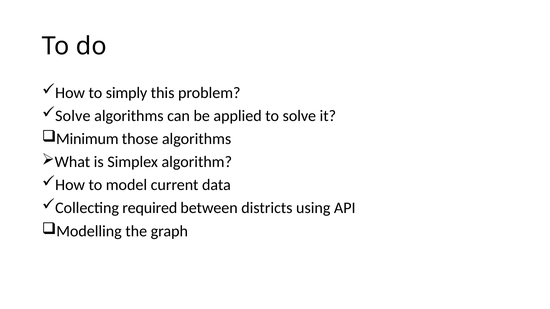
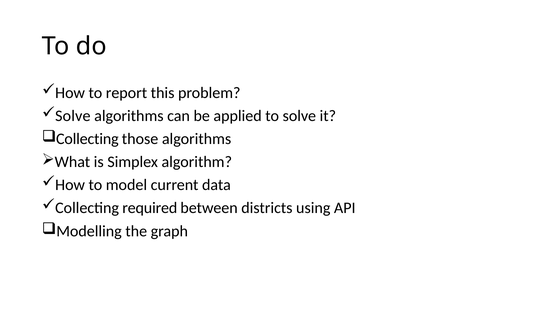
simply: simply -> report
Minimum at (87, 139): Minimum -> Collecting
